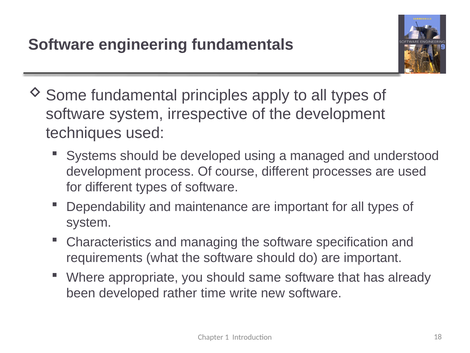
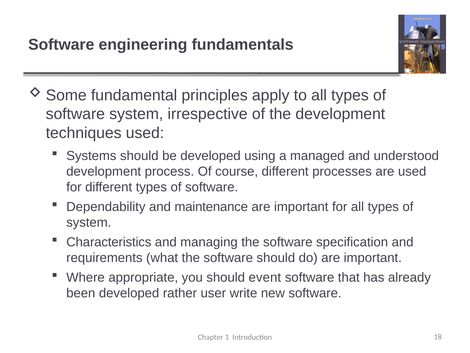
same: same -> event
time: time -> user
